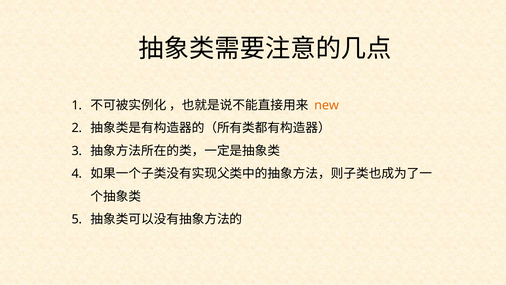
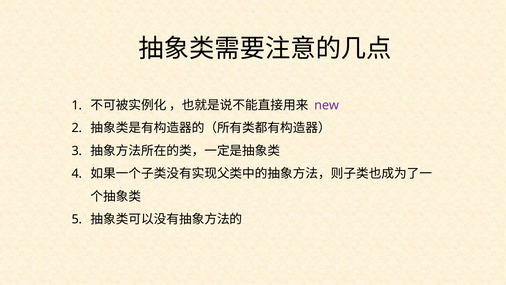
new colour: orange -> purple
